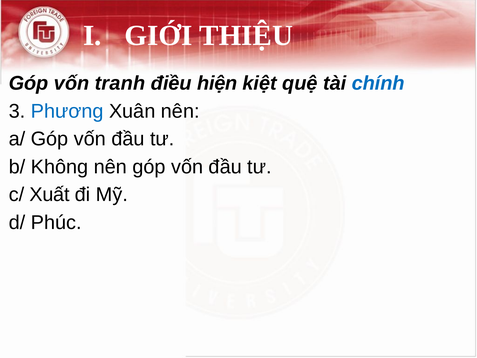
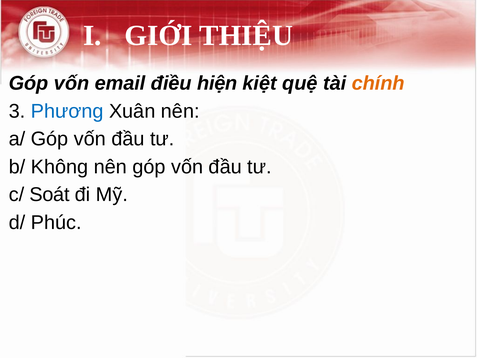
tranh: tranh -> email
chính colour: blue -> orange
Xuất: Xuất -> Soát
